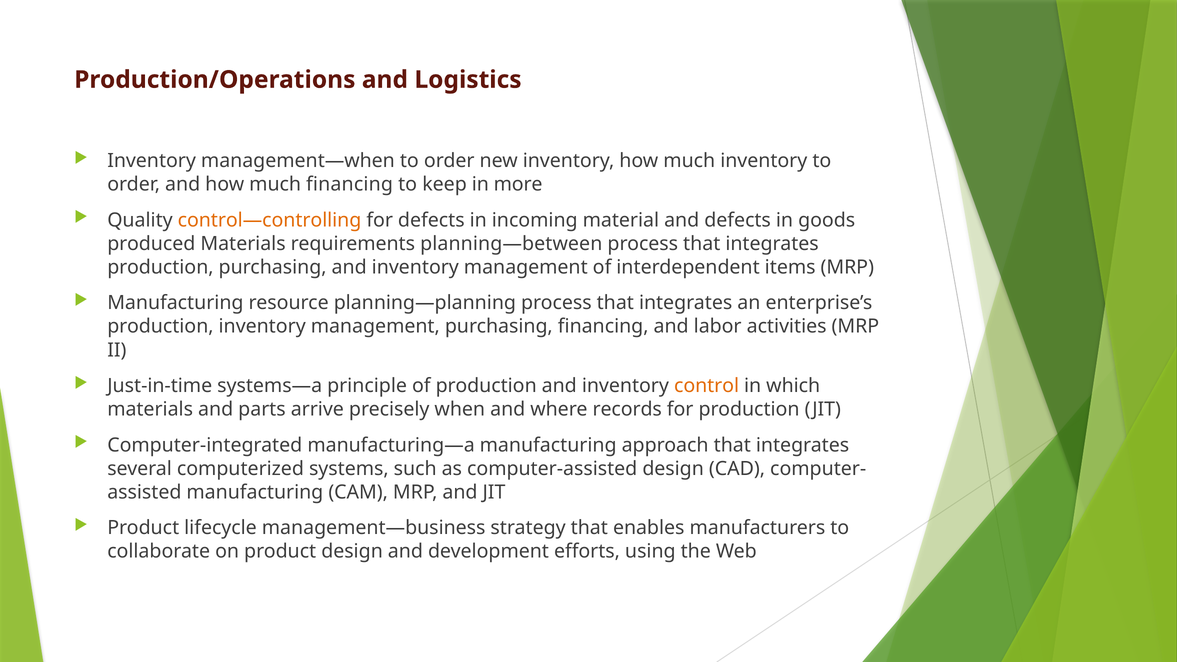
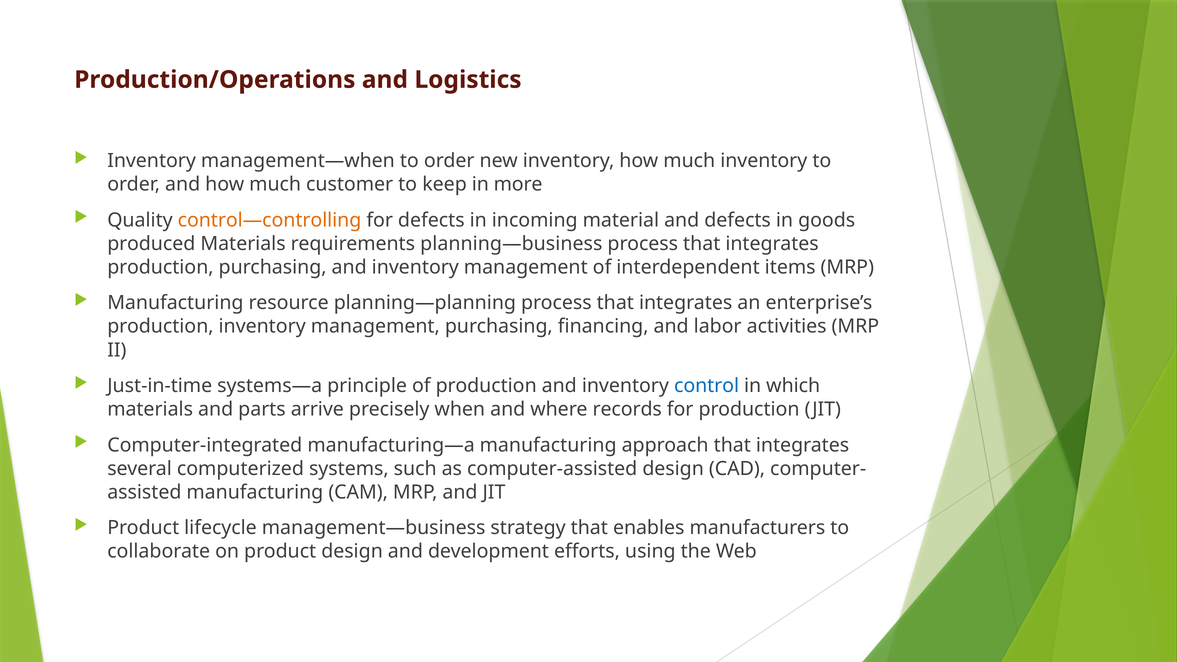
much financing: financing -> customer
planning—between: planning—between -> planning—business
control colour: orange -> blue
